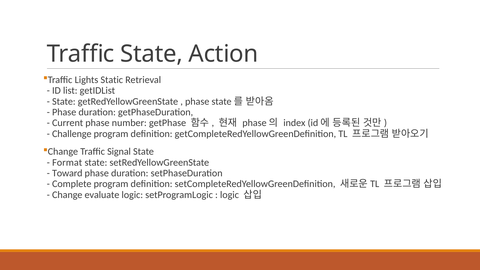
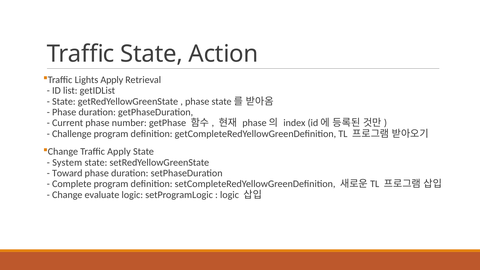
Lights Static: Static -> Apply
Traffic Signal: Signal -> Apply
Format: Format -> System
